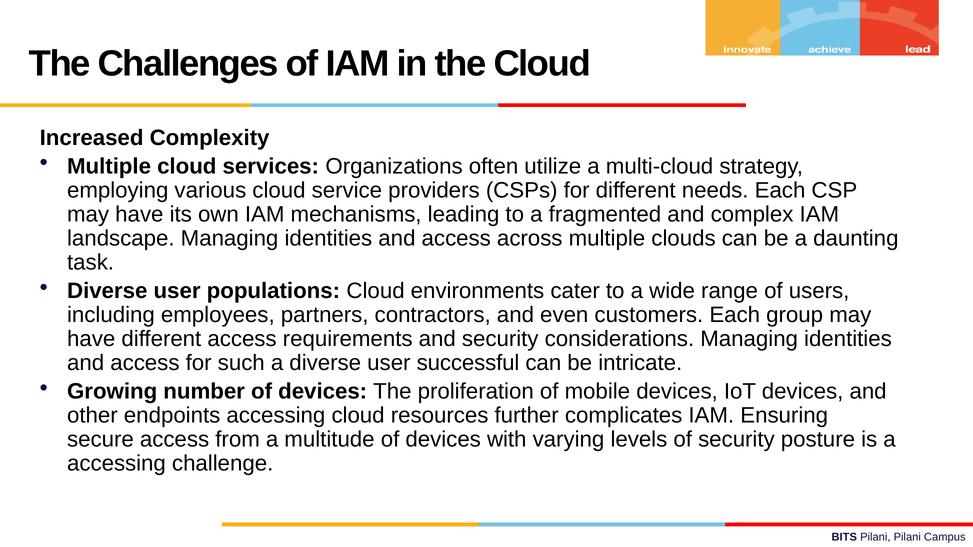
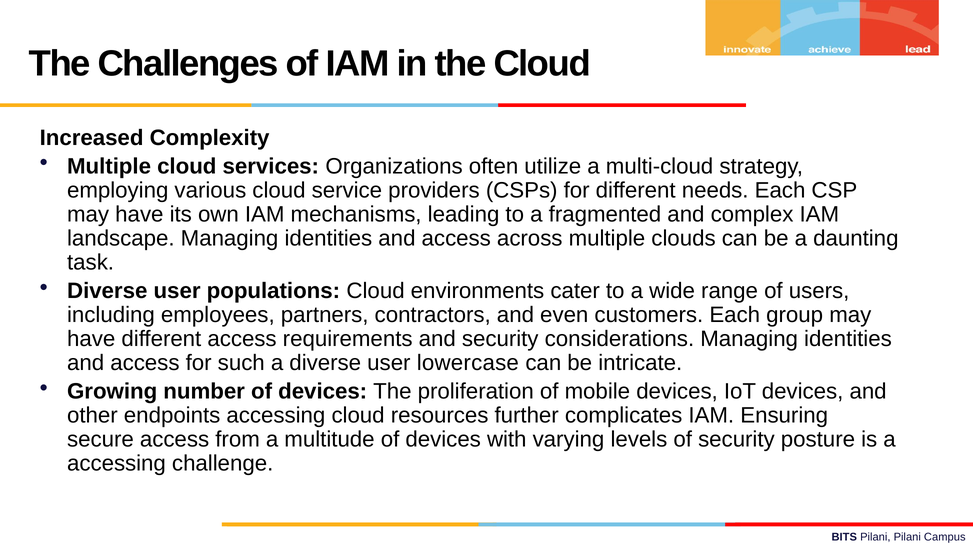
successful: successful -> lowercase
